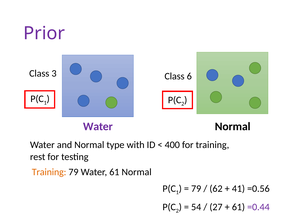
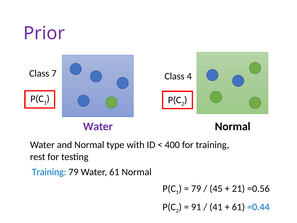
3: 3 -> 7
6: 6 -> 4
Training at (49, 172) colour: orange -> blue
62: 62 -> 45
41: 41 -> 21
54: 54 -> 91
27: 27 -> 41
=0.44 colour: purple -> blue
